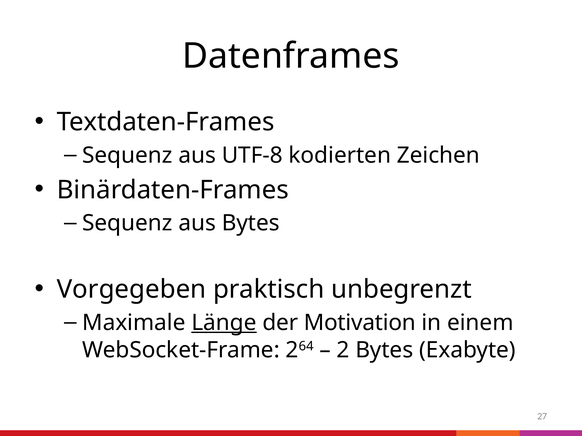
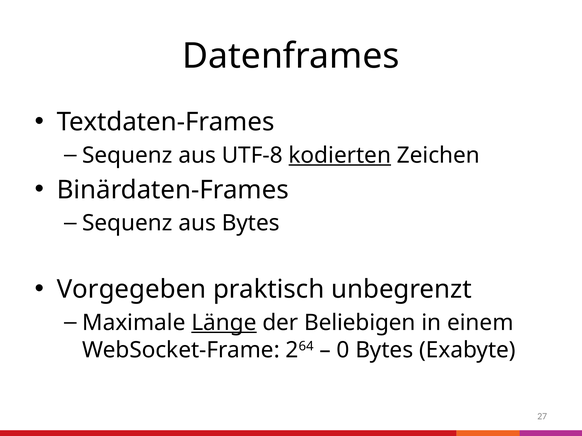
kodierten underline: none -> present
Motivation: Motivation -> Beliebigen
2: 2 -> 0
